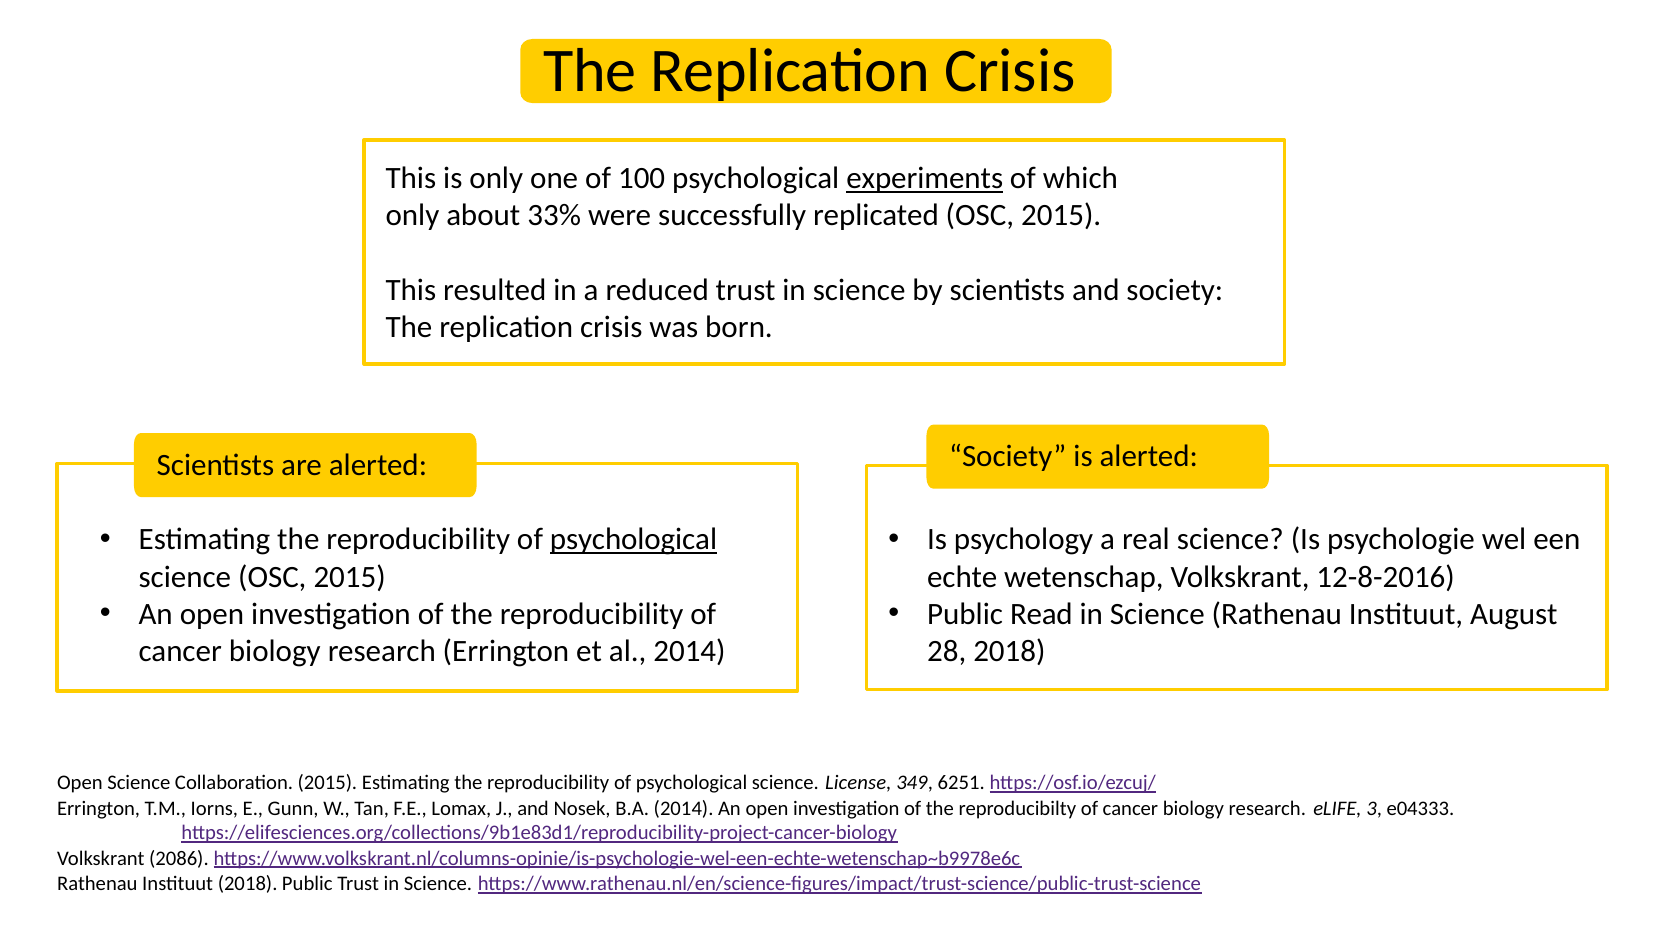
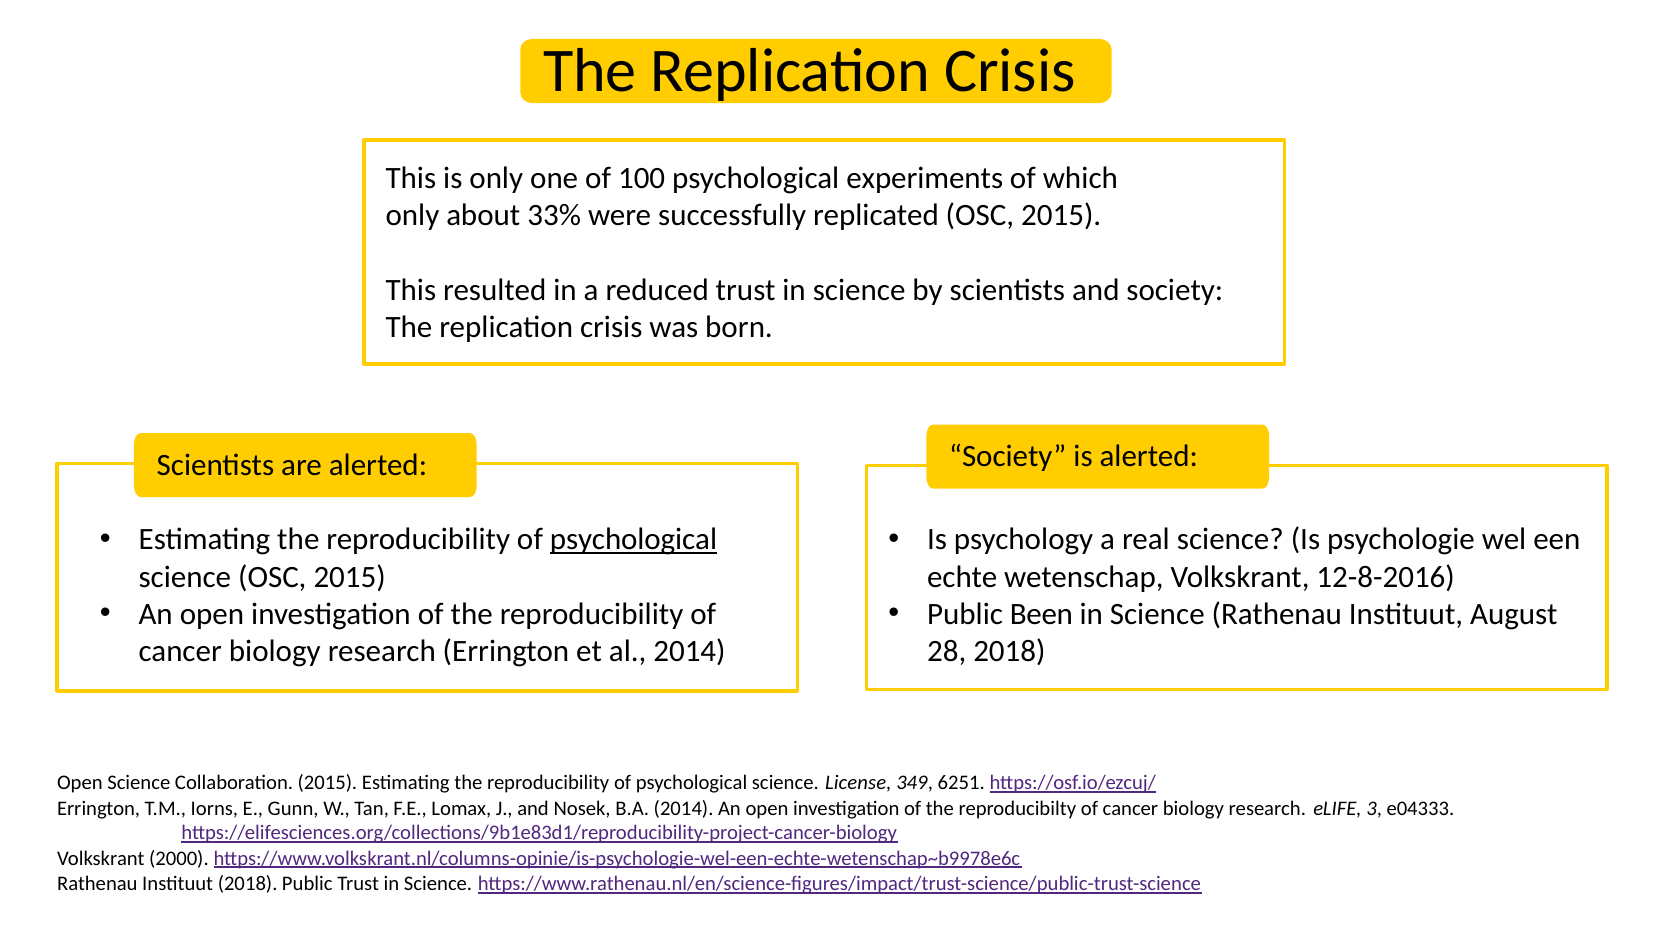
experiments underline: present -> none
Read: Read -> Been
2086: 2086 -> 2000
